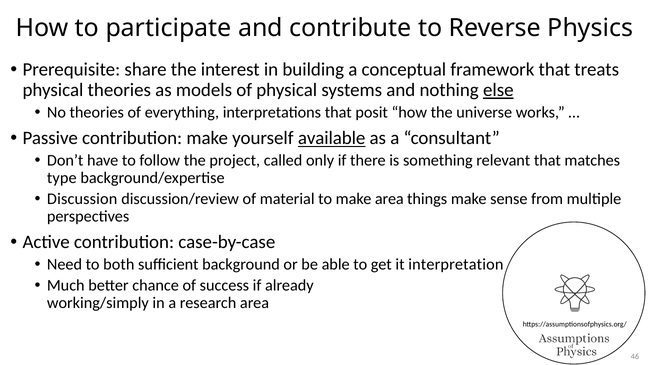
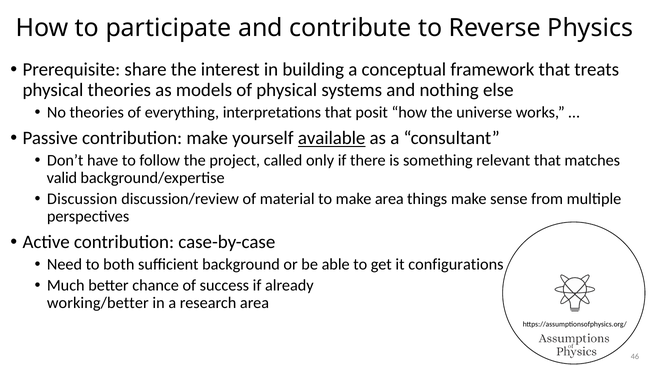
else underline: present -> none
type: type -> valid
interpretation: interpretation -> configurations
working/simply: working/simply -> working/better
